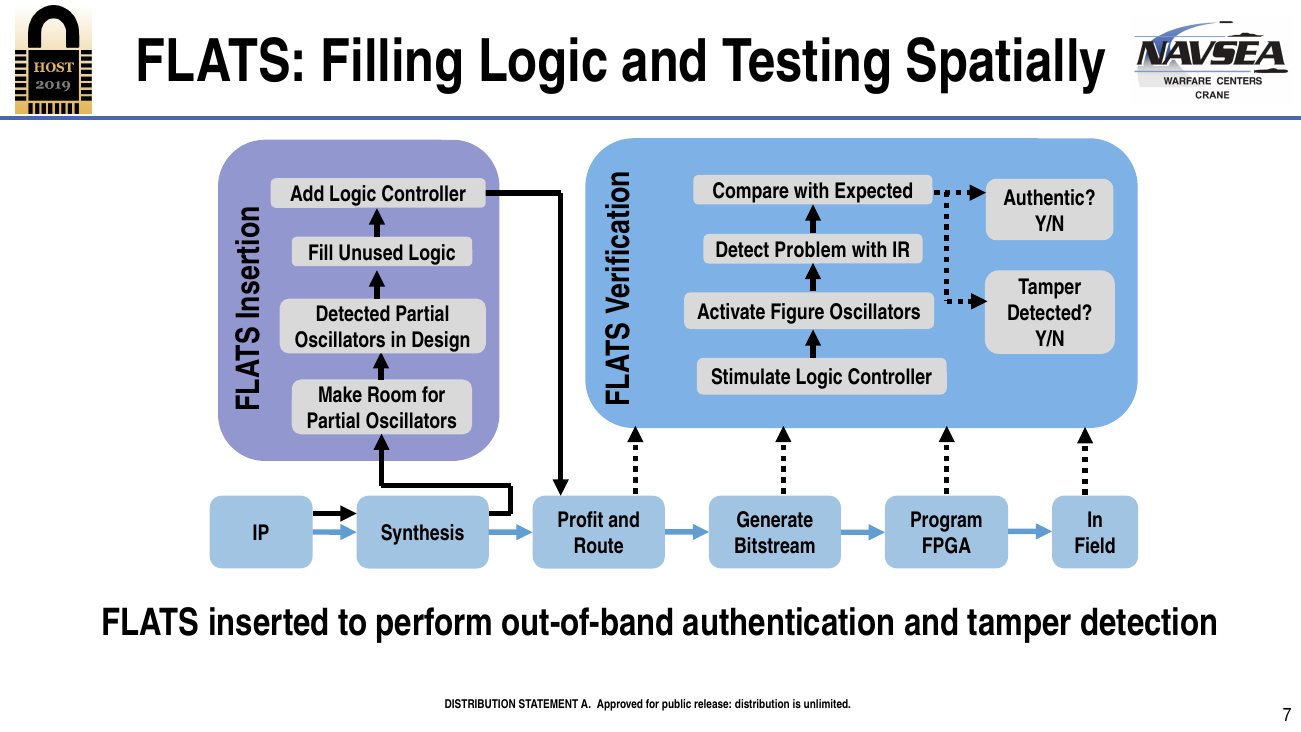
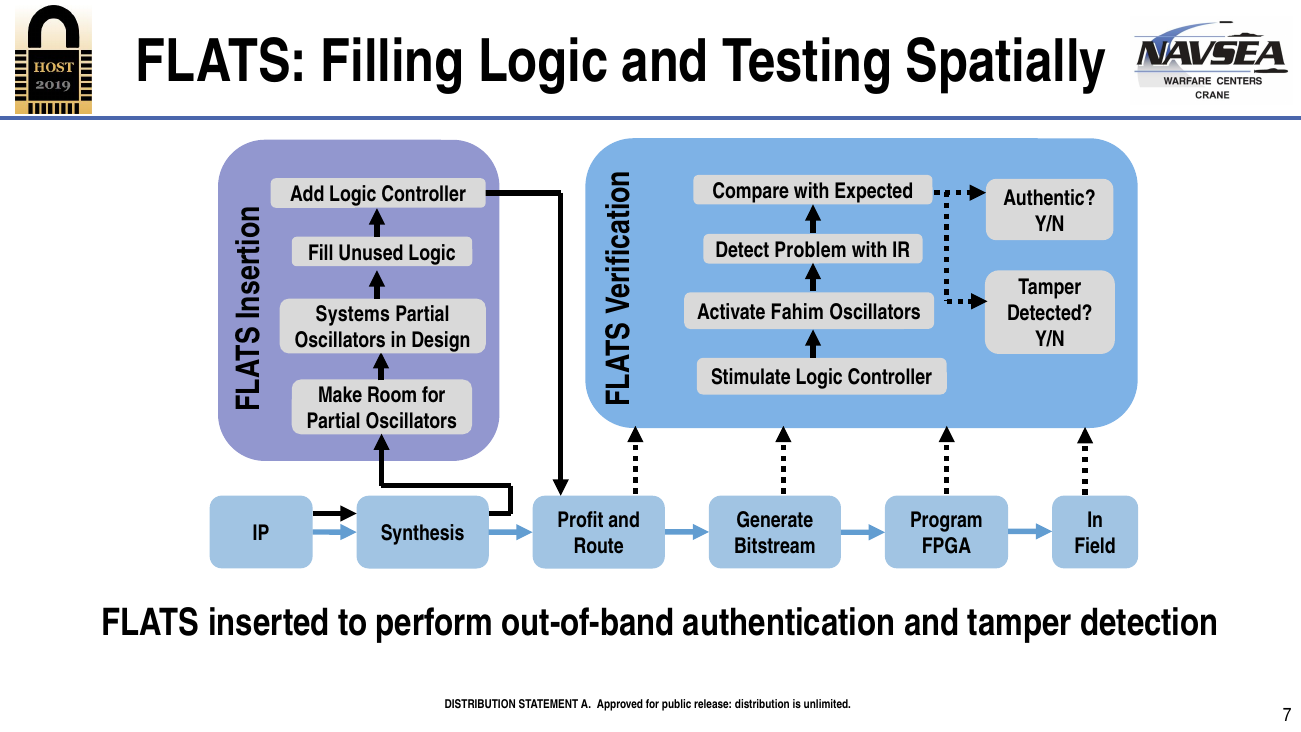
Figure: Figure -> Fahim
Detected at (353, 314): Detected -> Systems
